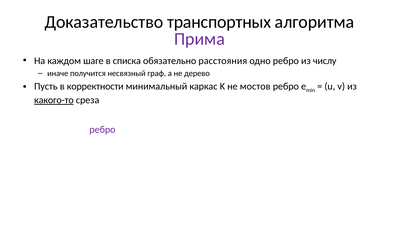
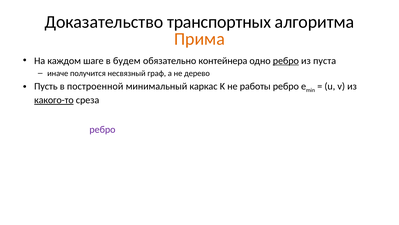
Прима colour: purple -> orange
в списка: списка -> будем
расстояния: расстояния -> контейнера
ребро at (286, 61) underline: none -> present
числу: числу -> пуста
корректности: корректности -> построенной
мостов: мостов -> работы
